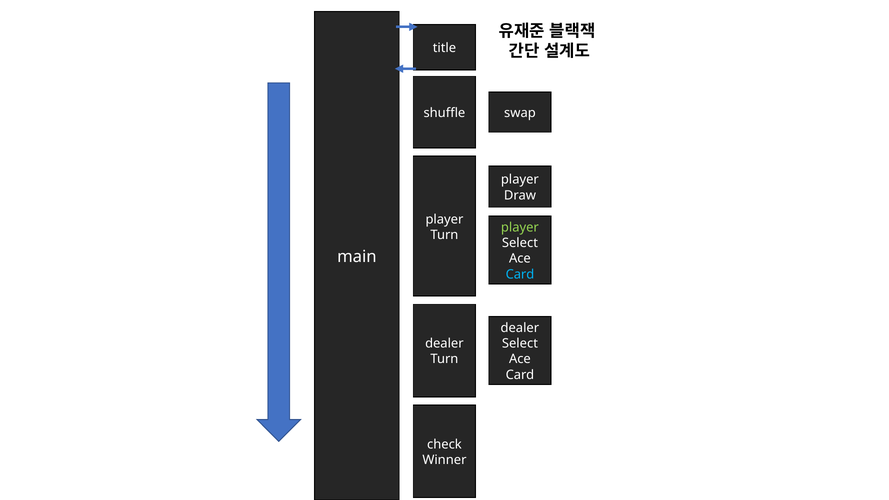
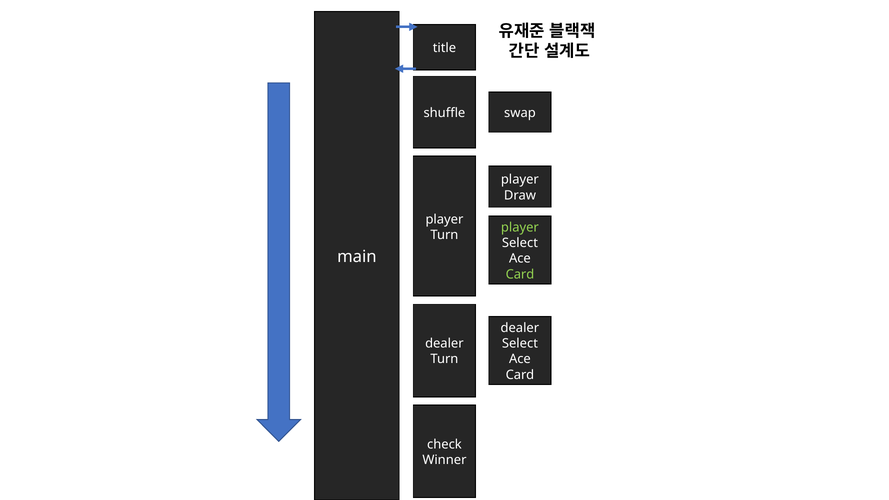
Card at (520, 274) colour: light blue -> light green
